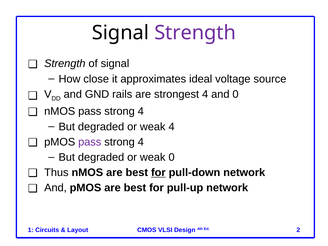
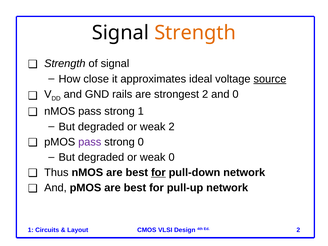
Strength at (195, 33) colour: purple -> orange
source underline: none -> present
strongest 4: 4 -> 2
nMOS pass strong 4: 4 -> 1
weak 4: 4 -> 2
4 at (141, 142): 4 -> 0
